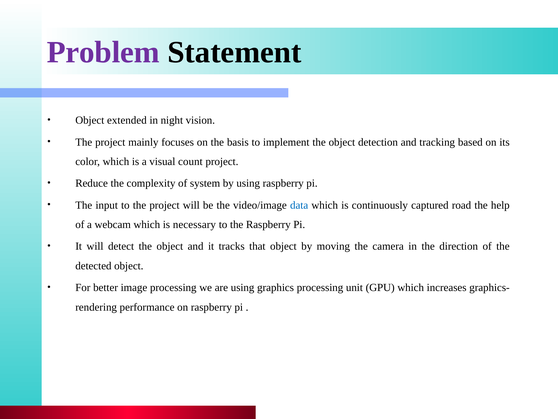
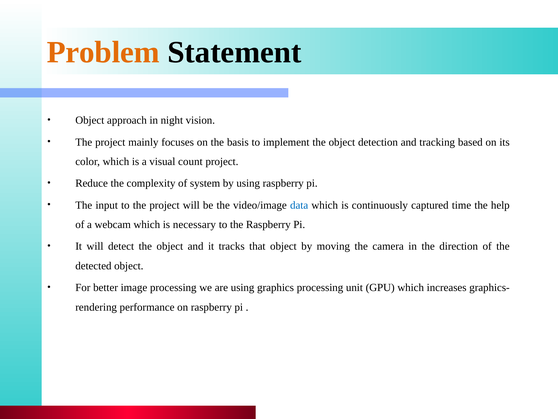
Problem colour: purple -> orange
extended: extended -> approach
road: road -> time
